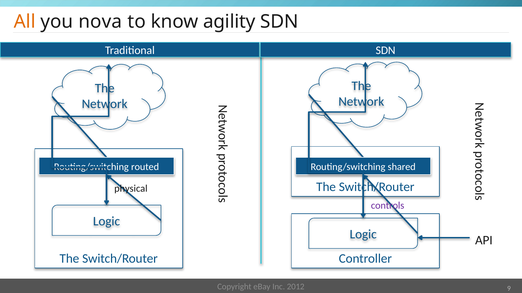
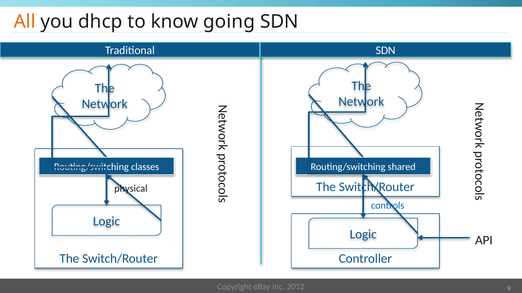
nova: nova -> dhcp
agility: agility -> going
routed: routed -> classes
controls colour: purple -> blue
